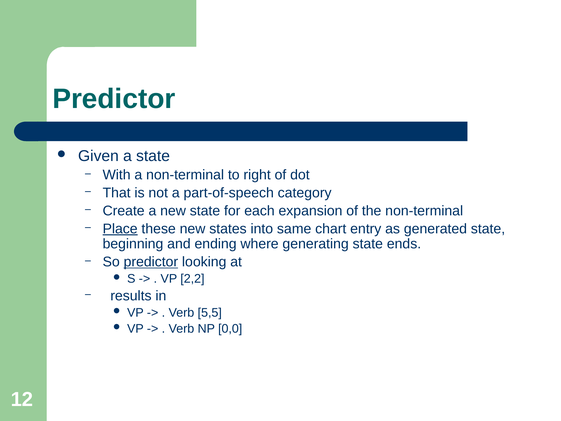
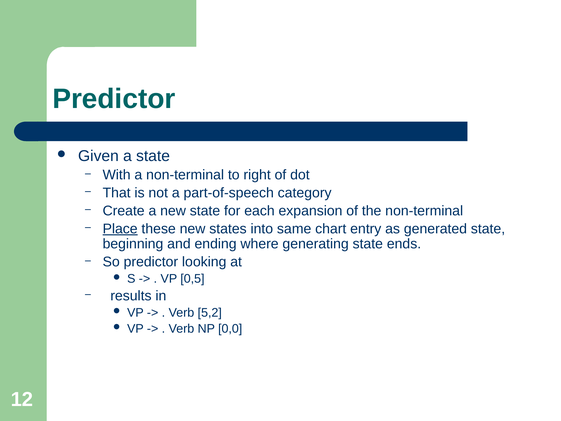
predictor at (151, 262) underline: present -> none
2,2: 2,2 -> 0,5
5,5: 5,5 -> 5,2
